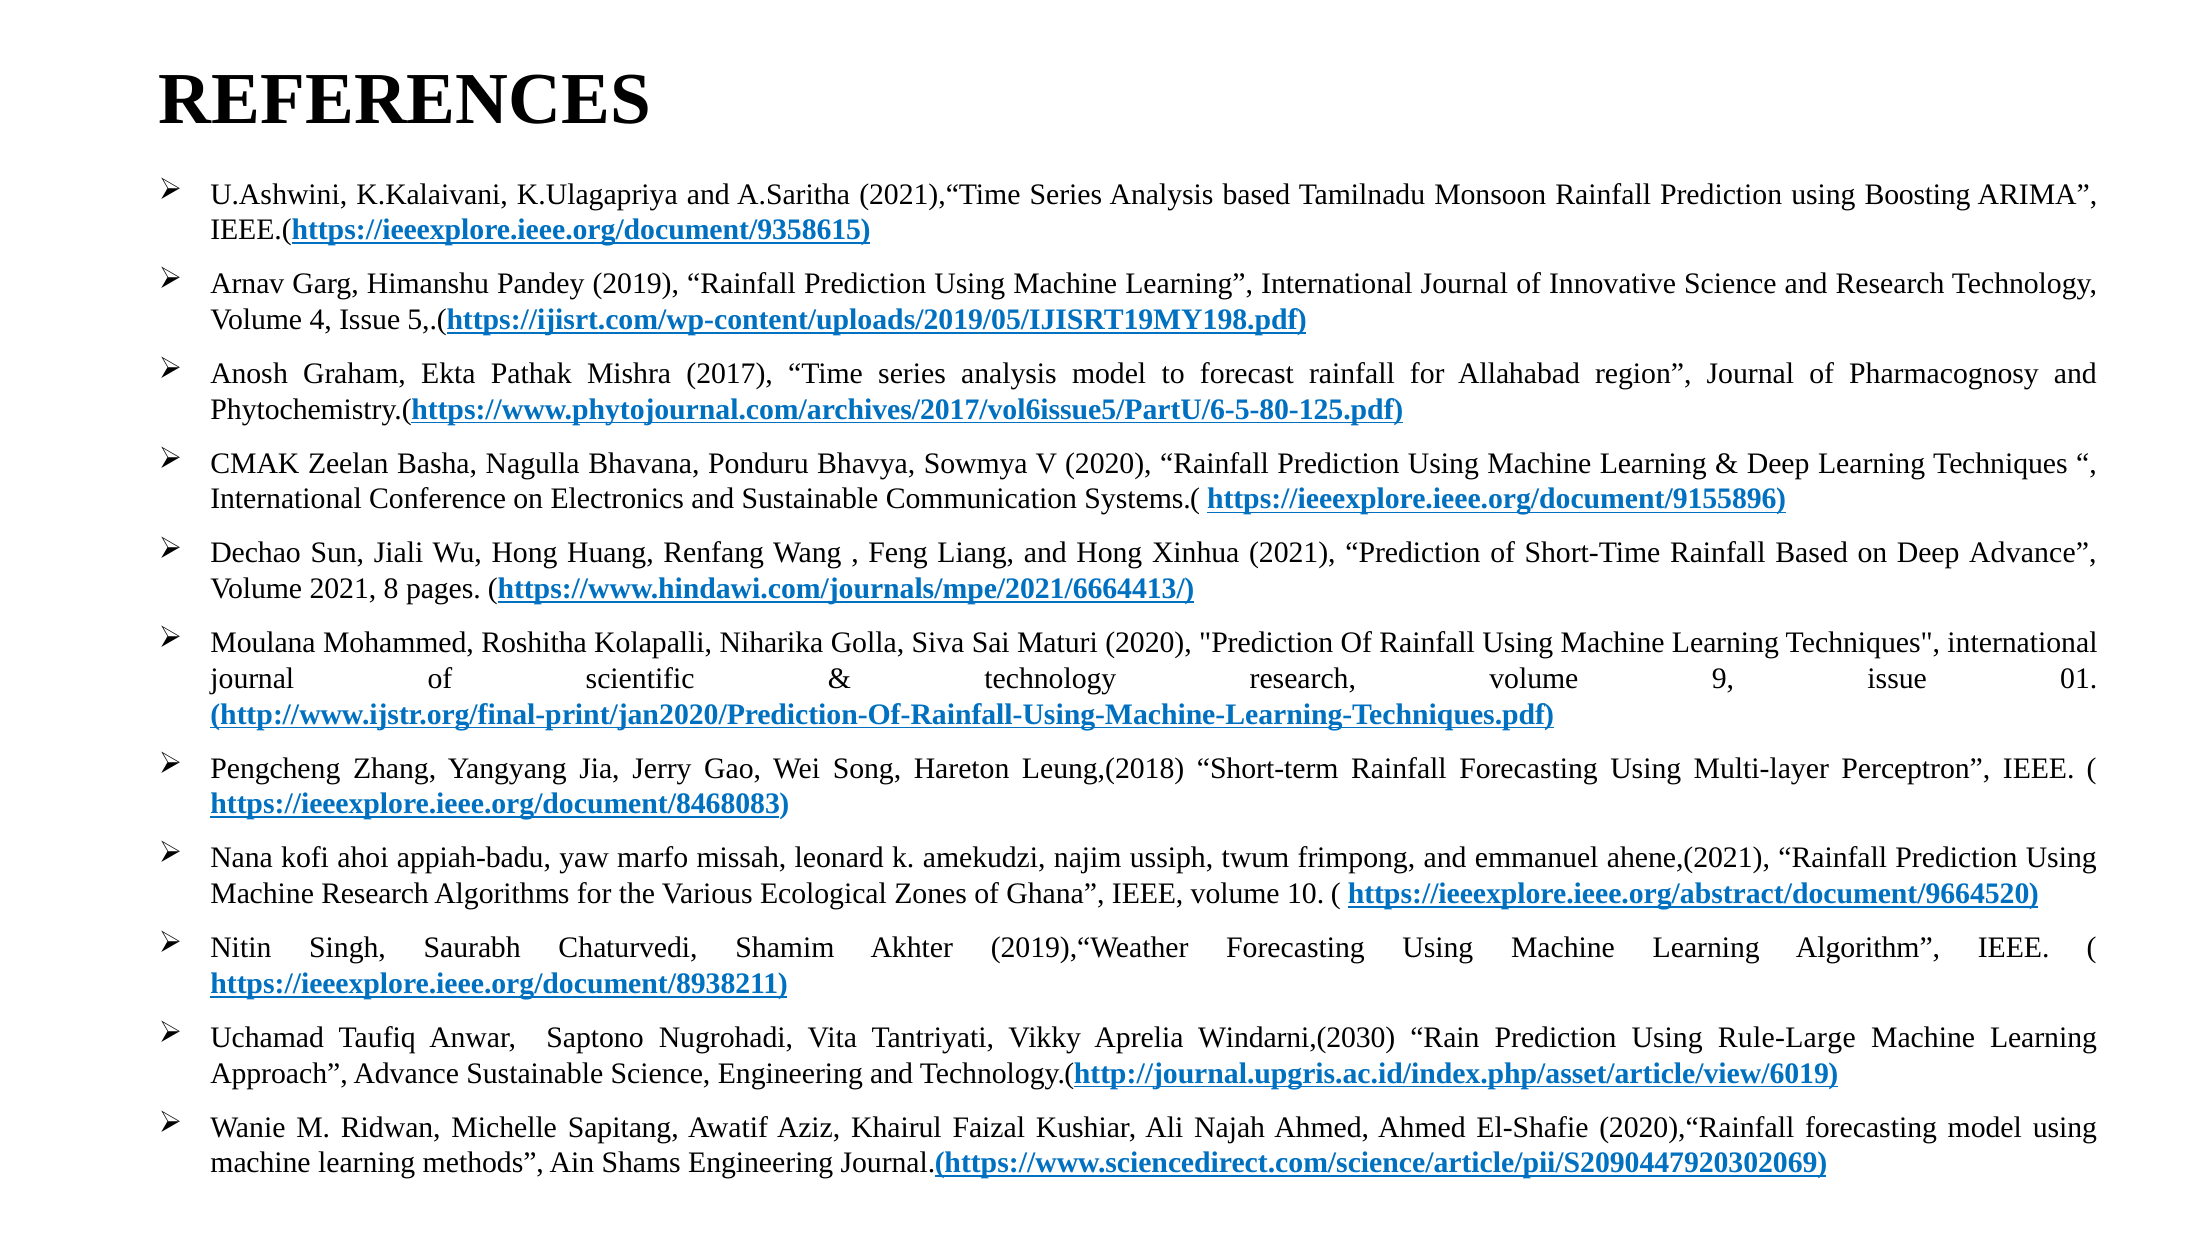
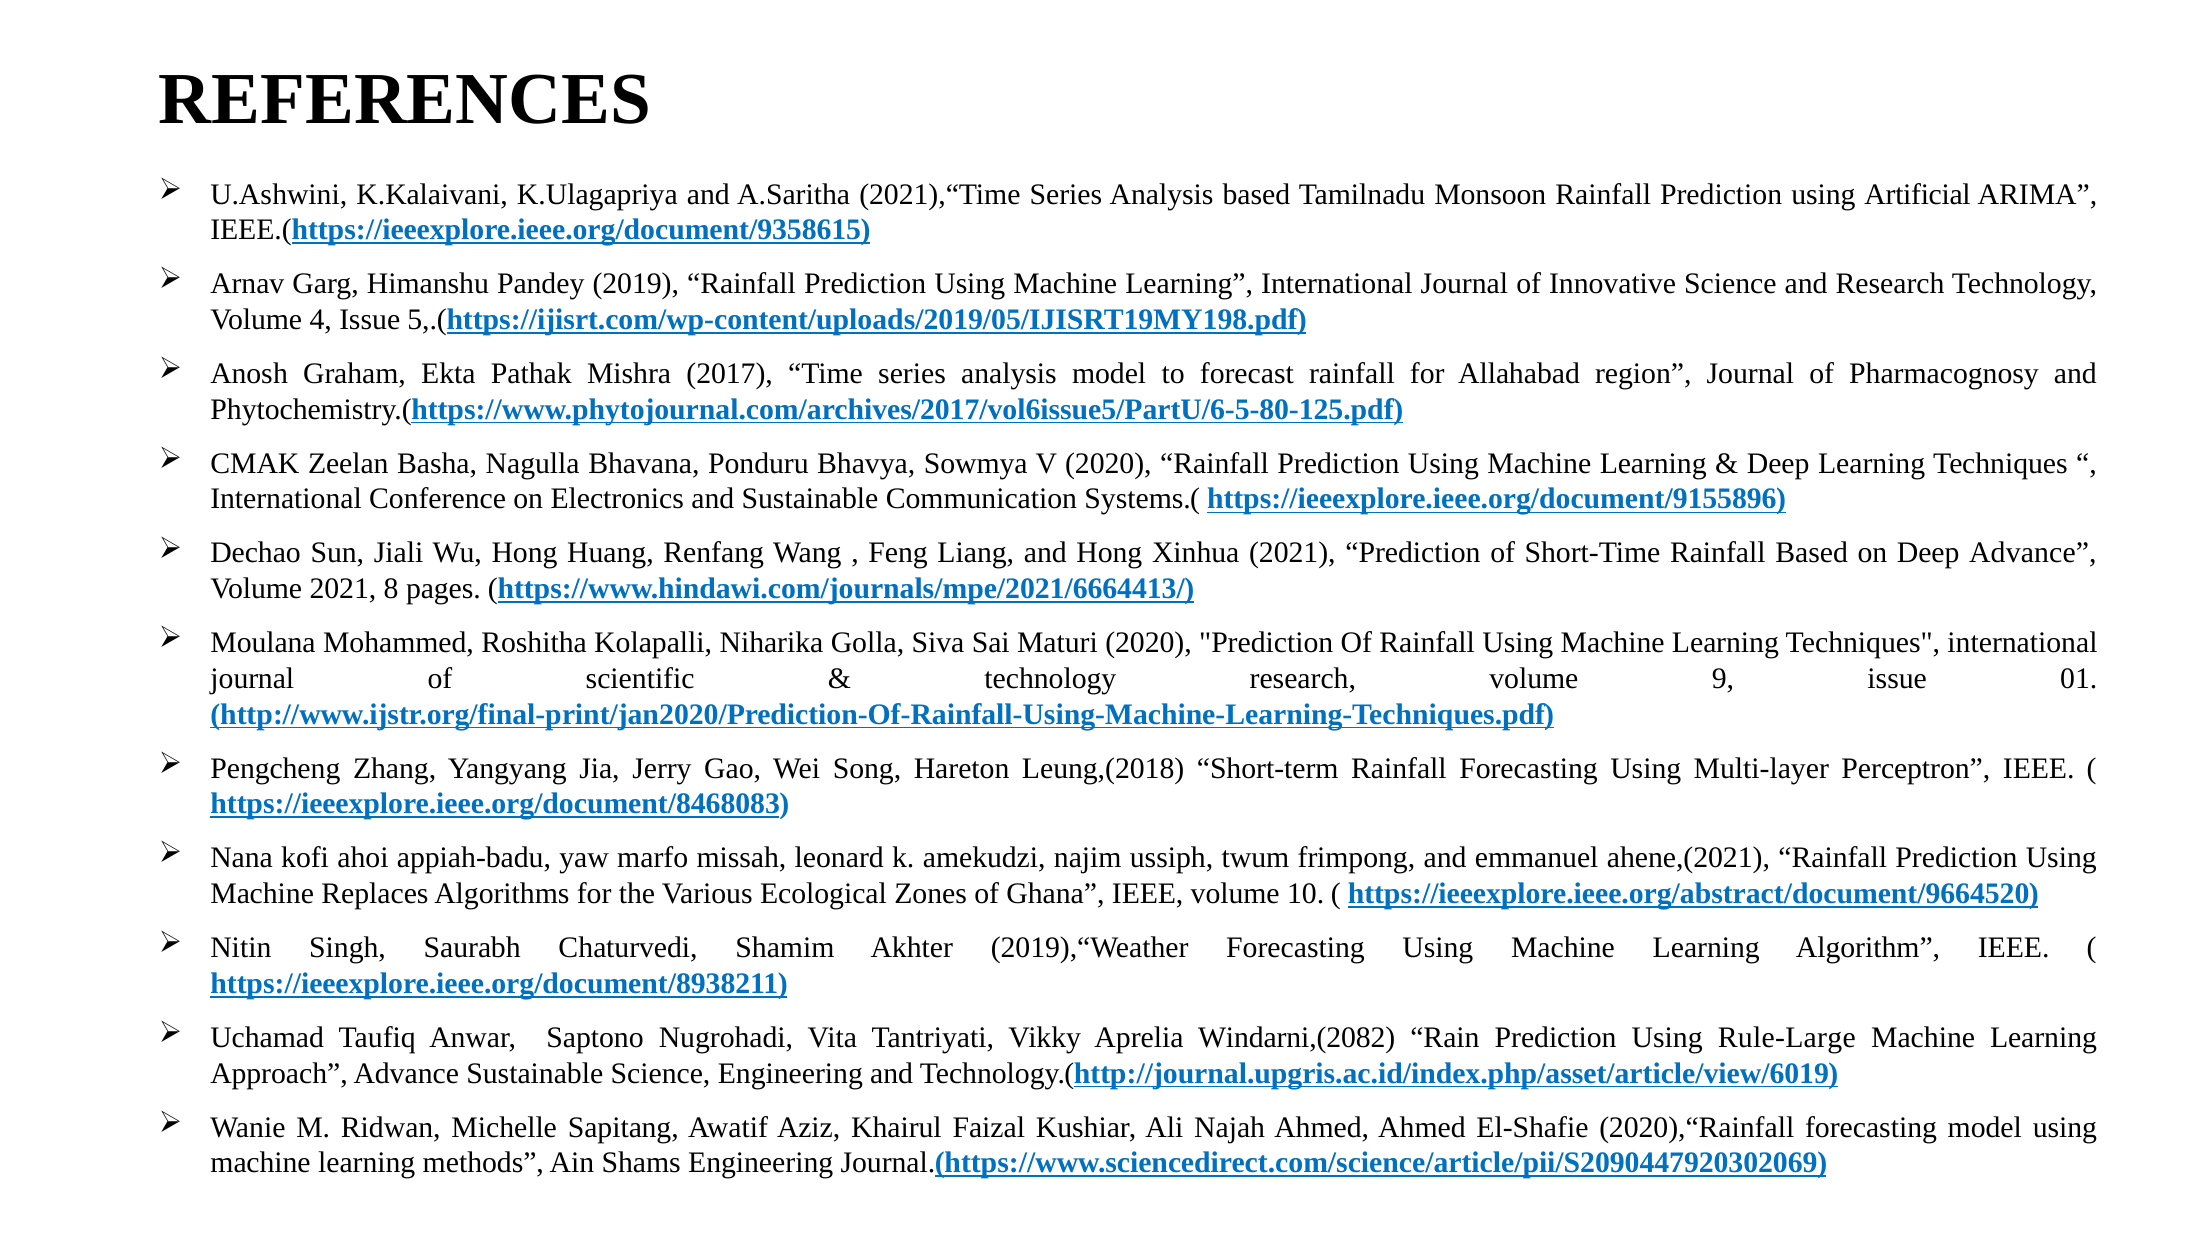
Boosting: Boosting -> Artificial
Machine Research: Research -> Replaces
Windarni,(2030: Windarni,(2030 -> Windarni,(2082
